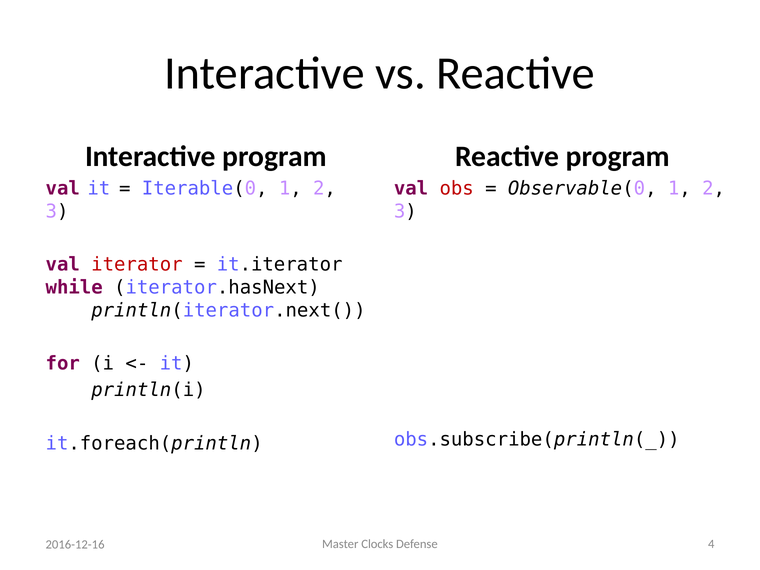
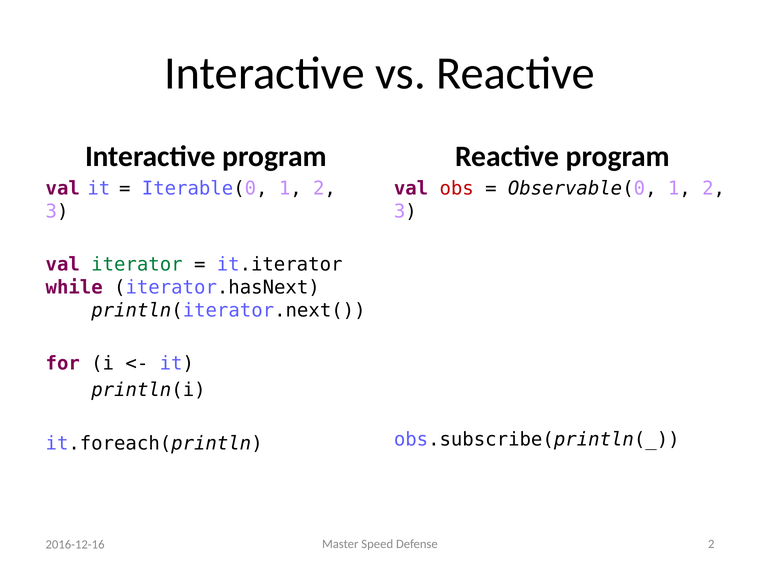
iterator colour: red -> green
Clocks: Clocks -> Speed
Defense 4: 4 -> 2
